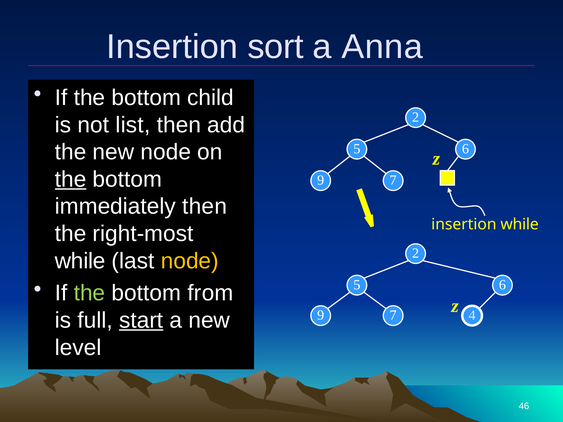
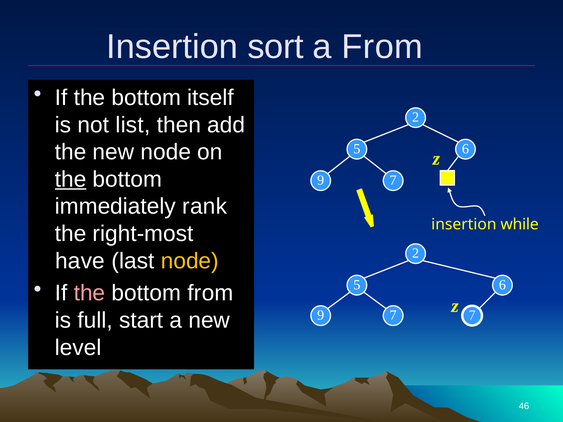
a Anna: Anna -> From
child: child -> itself
immediately then: then -> rank
while at (80, 261): while -> have
the at (90, 293) colour: light green -> pink
9 4: 4 -> 7
start underline: present -> none
